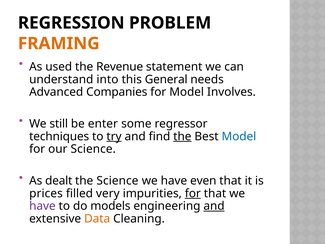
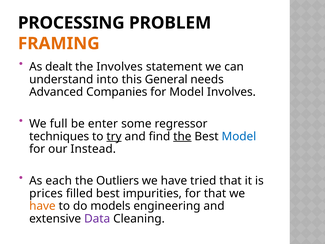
REGRESSION: REGRESSION -> PROCESSING
used: used -> dealt
the Revenue: Revenue -> Involves
still: still -> full
our Science: Science -> Instead
dealt: dealt -> each
the Science: Science -> Outliers
even: even -> tried
filled very: very -> best
for at (193, 193) underline: present -> none
have at (42, 206) colour: purple -> orange
and at (214, 206) underline: present -> none
Data colour: orange -> purple
